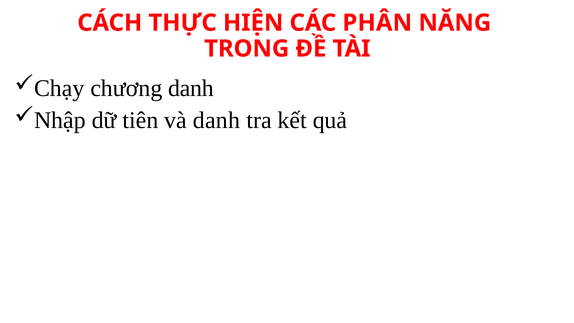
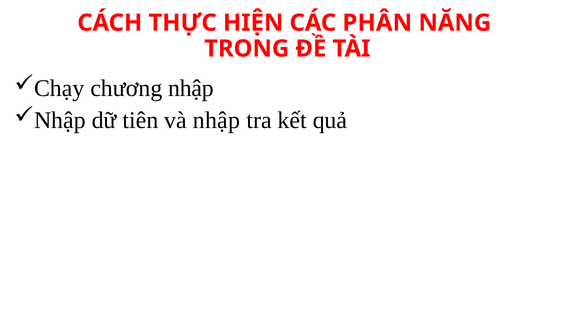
chương danh: danh -> nhập
và danh: danh -> nhập
